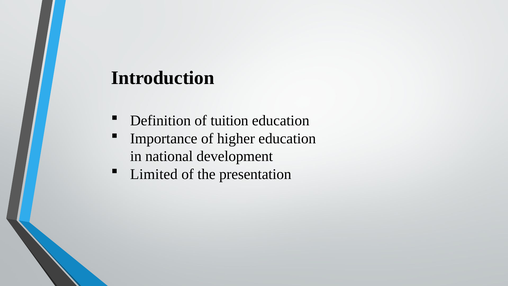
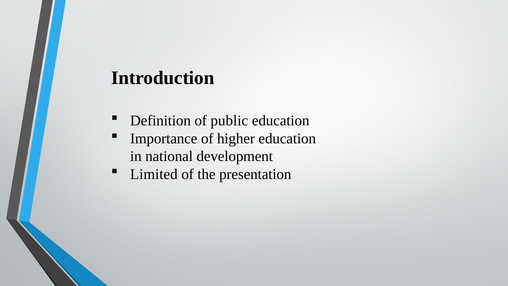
tuition: tuition -> public
